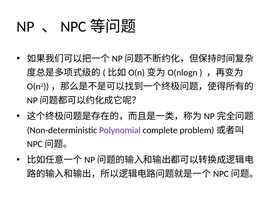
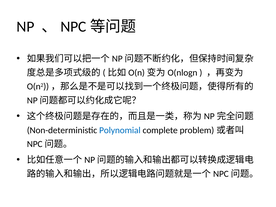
Polynomial colour: purple -> blue
